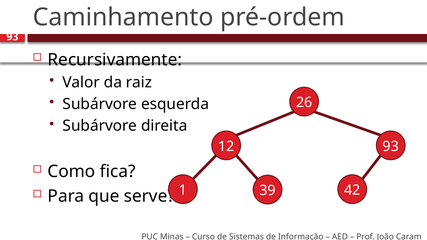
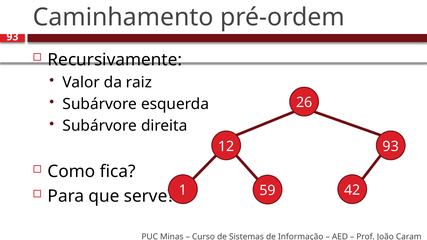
39: 39 -> 59
